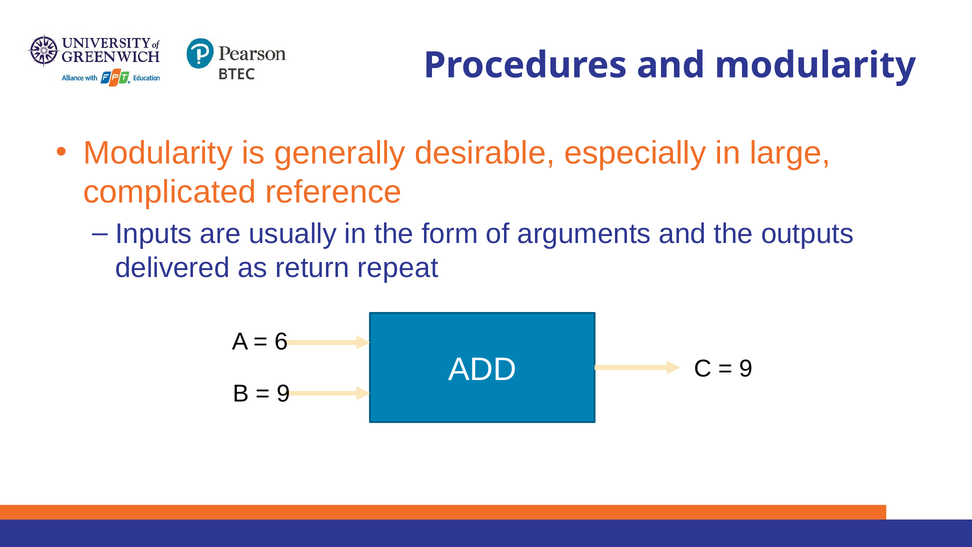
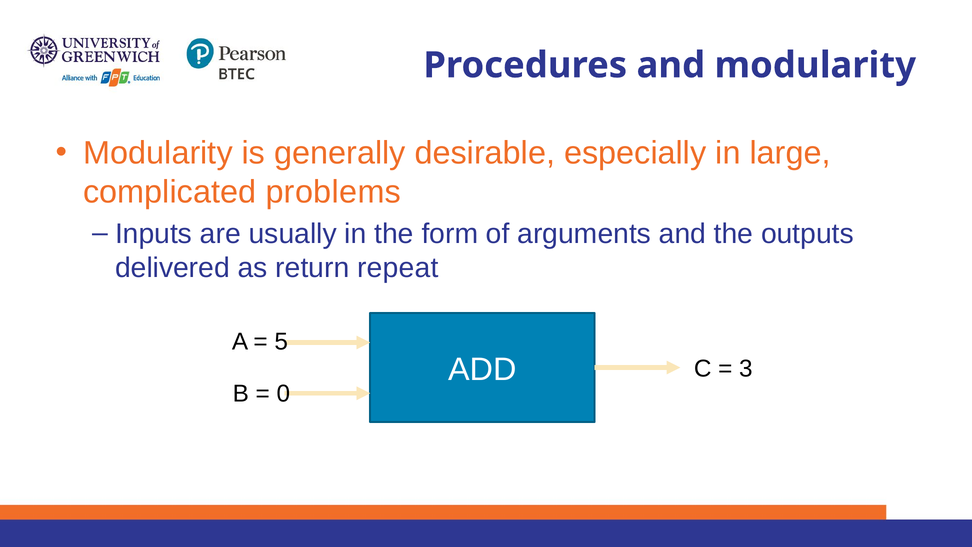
reference: reference -> problems
6: 6 -> 5
9 at (746, 369): 9 -> 3
9 at (283, 394): 9 -> 0
